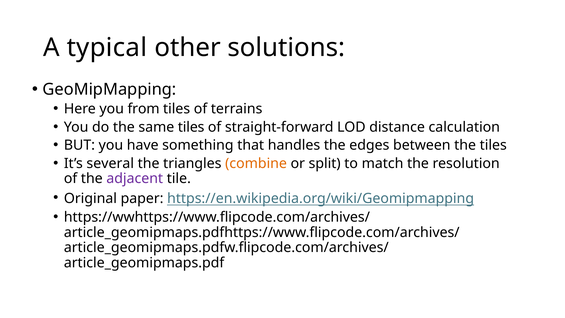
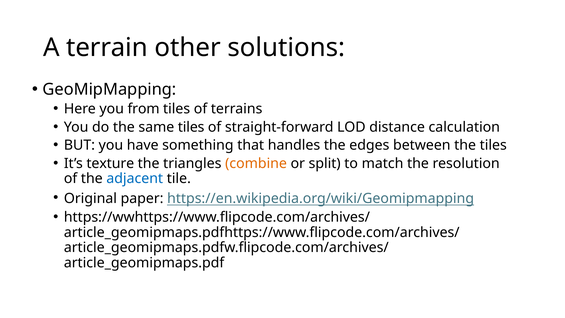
typical: typical -> terrain
several: several -> texture
adjacent colour: purple -> blue
